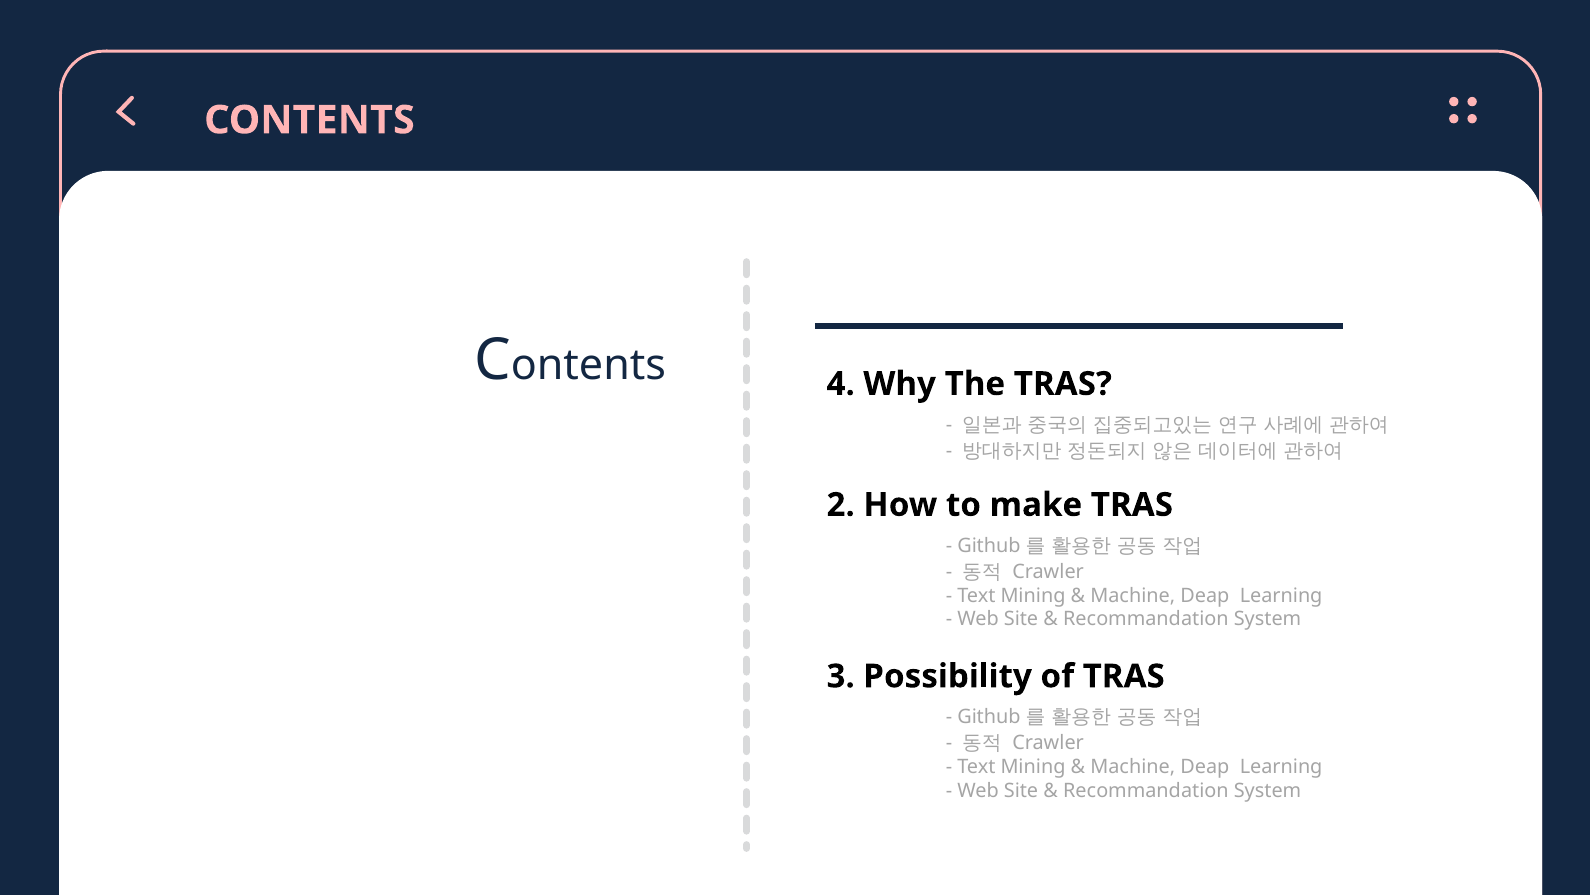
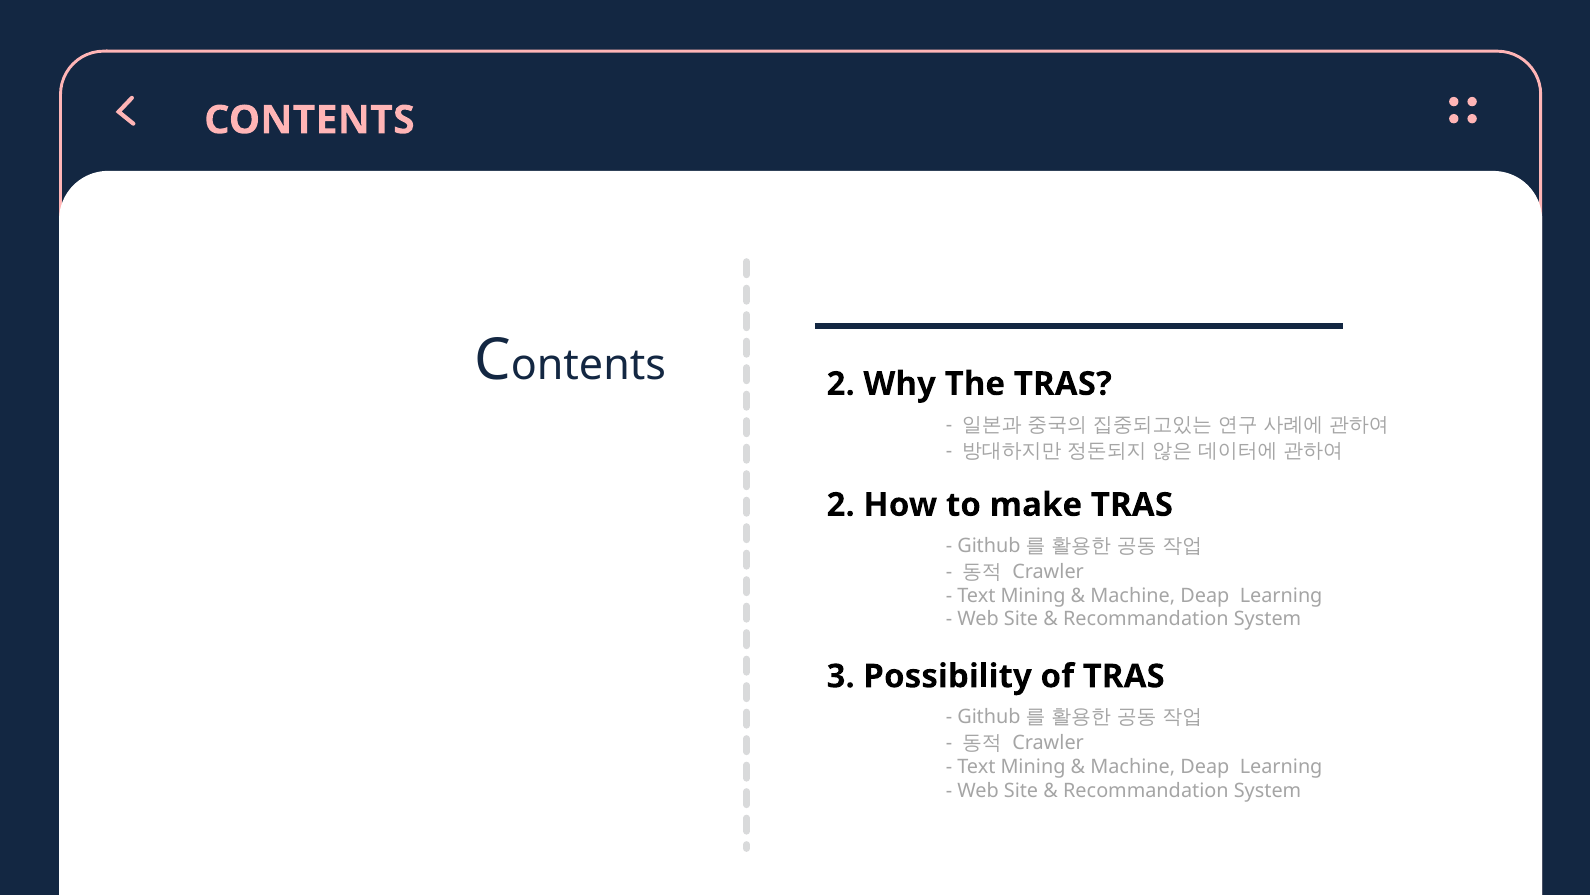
4 at (841, 384): 4 -> 2
